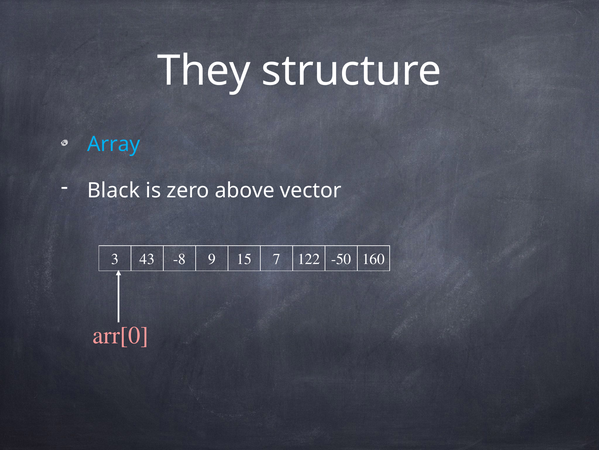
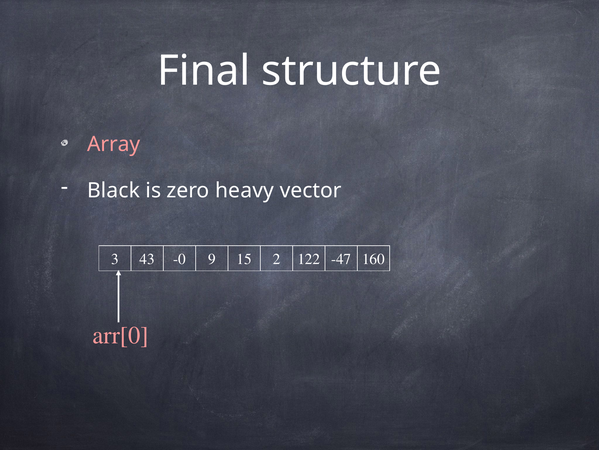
They: They -> Final
Array colour: light blue -> pink
above: above -> heavy
-8: -8 -> -0
7: 7 -> 2
-50: -50 -> -47
